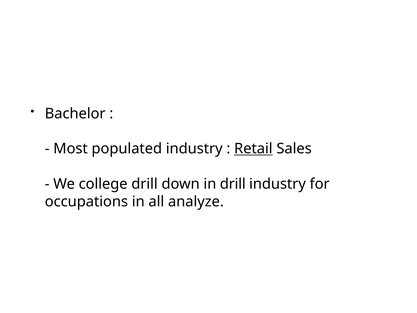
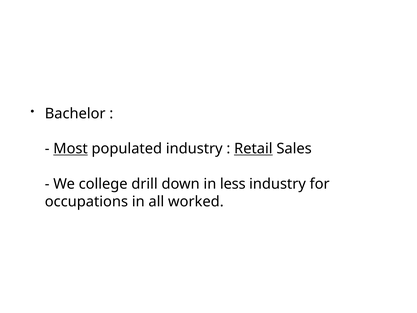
Most underline: none -> present
in drill: drill -> less
analyze: analyze -> worked
